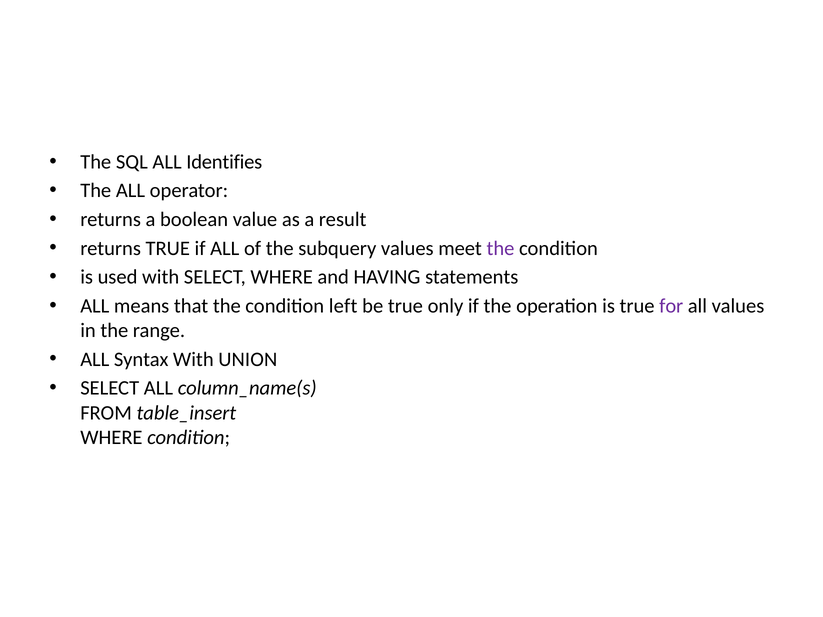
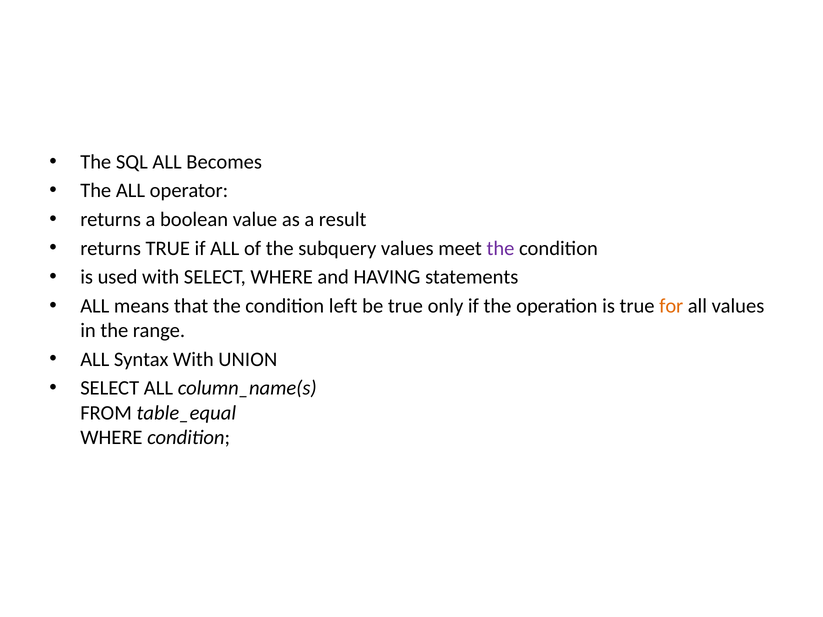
Identifies: Identifies -> Becomes
for colour: purple -> orange
table_insert: table_insert -> table_equal
